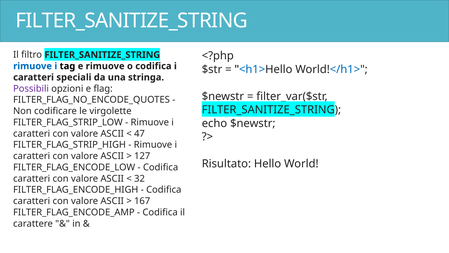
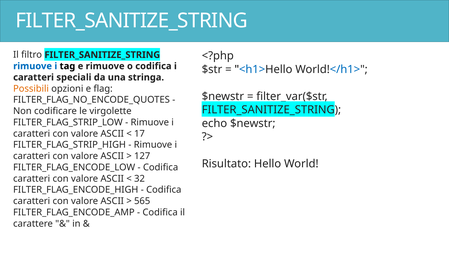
Possibili colour: purple -> orange
47: 47 -> 17
167: 167 -> 565
